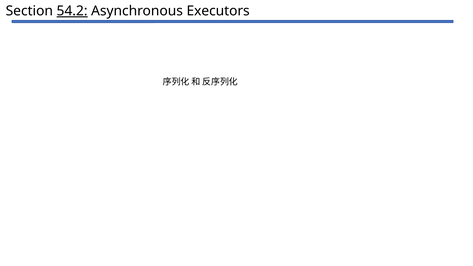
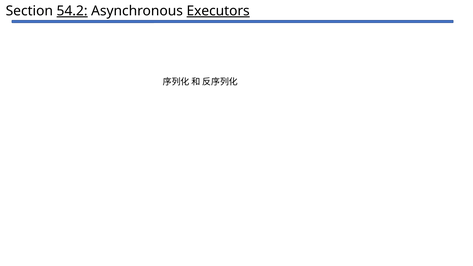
Executors underline: none -> present
